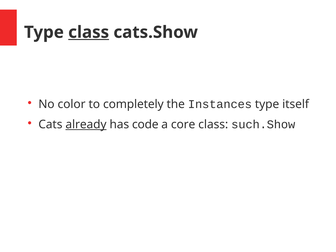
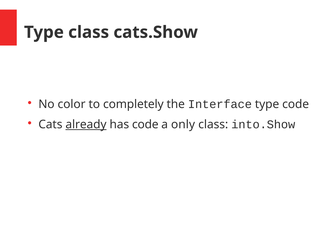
class at (89, 32) underline: present -> none
Instances: Instances -> Interface
type itself: itself -> code
core: core -> only
such.Show: such.Show -> into.Show
